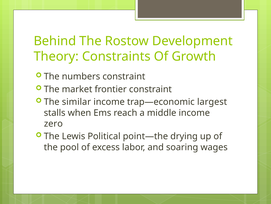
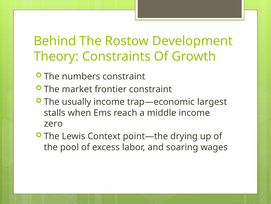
similar: similar -> usually
Political: Political -> Context
